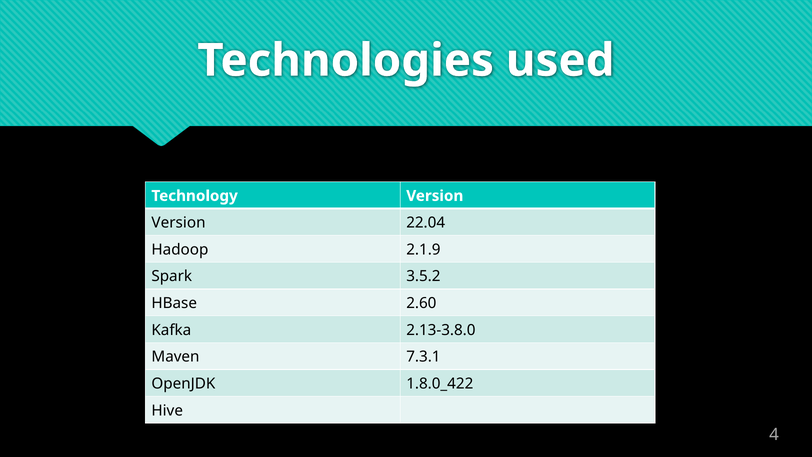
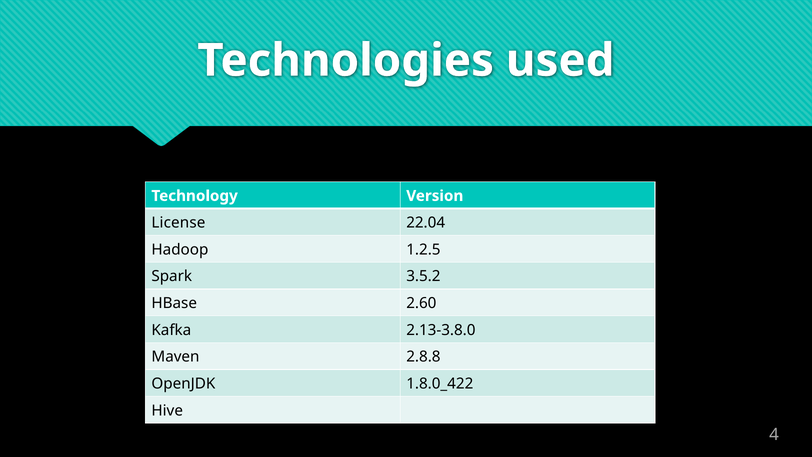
Version at (179, 223): Version -> License
2.1.9: 2.1.9 -> 1.2.5
7.3.1: 7.3.1 -> 2.8.8
